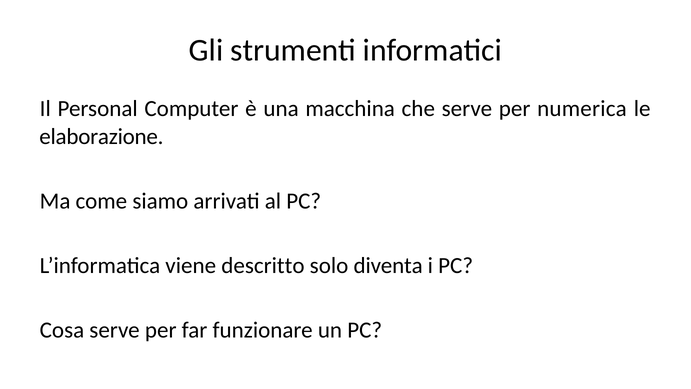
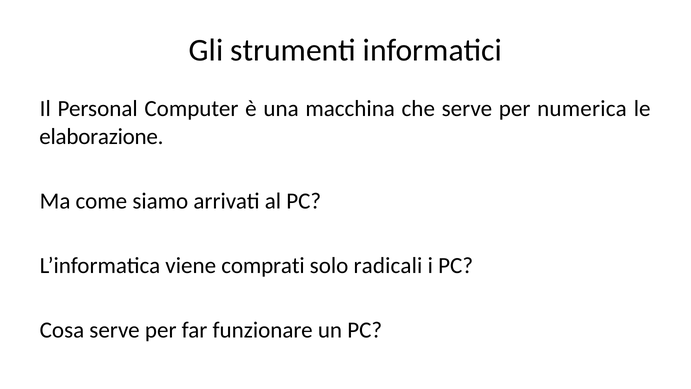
descritto: descritto -> comprati
diventa: diventa -> radicali
